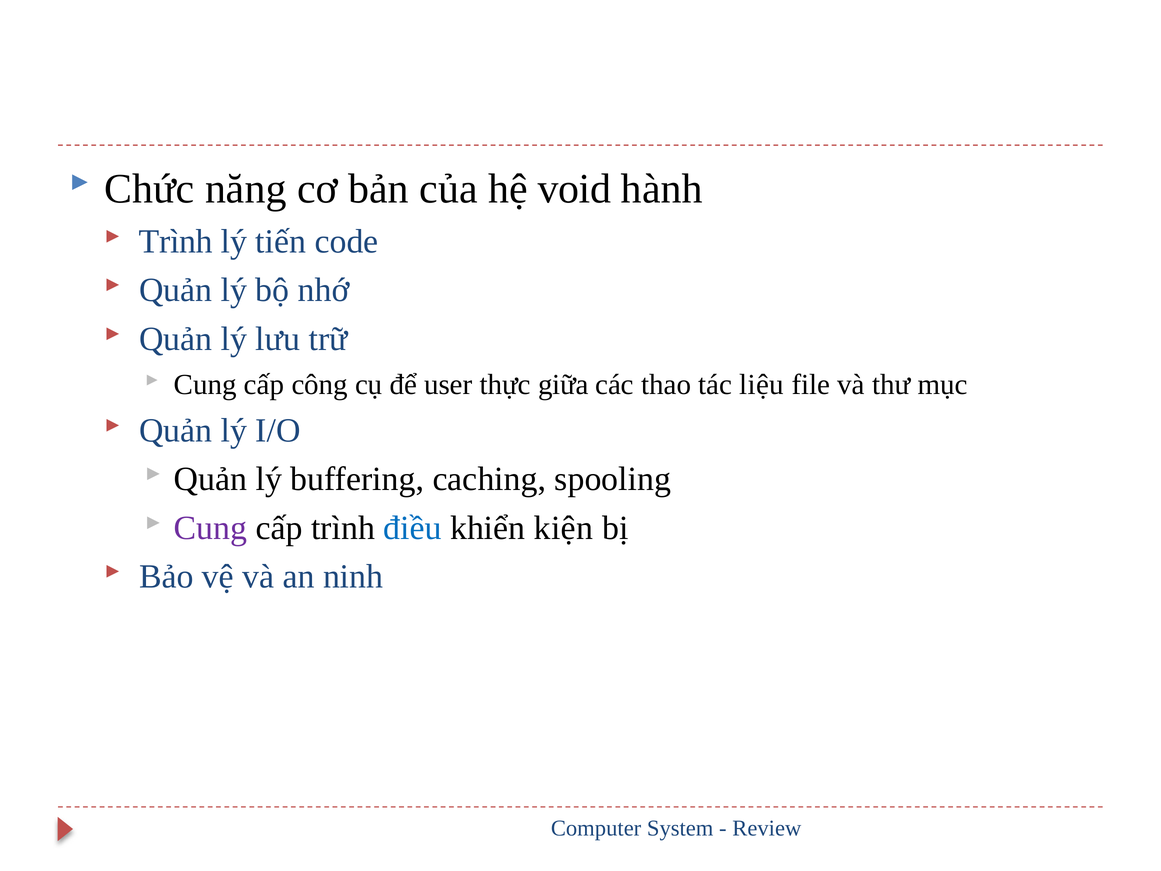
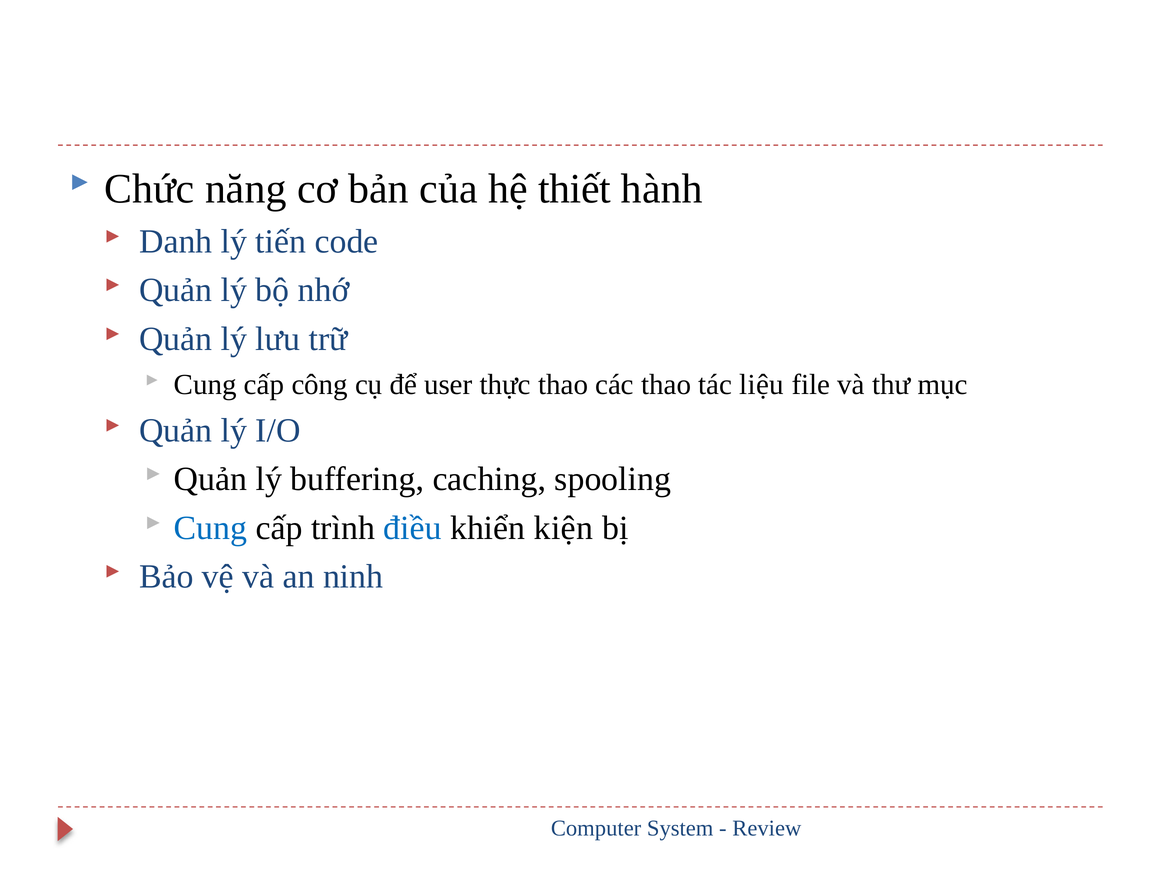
void: void -> thiết
Trình at (176, 242): Trình -> Danh
thực giữa: giữa -> thao
Cung at (211, 528) colour: purple -> blue
